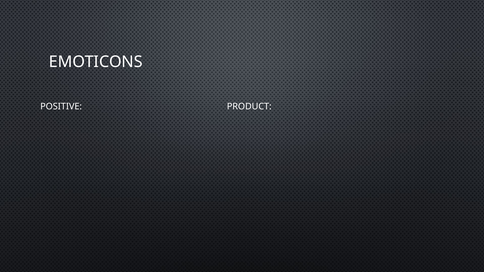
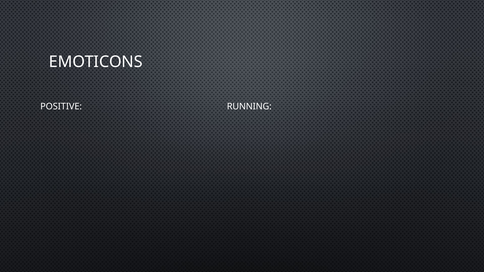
PRODUCT: PRODUCT -> RUNNING
